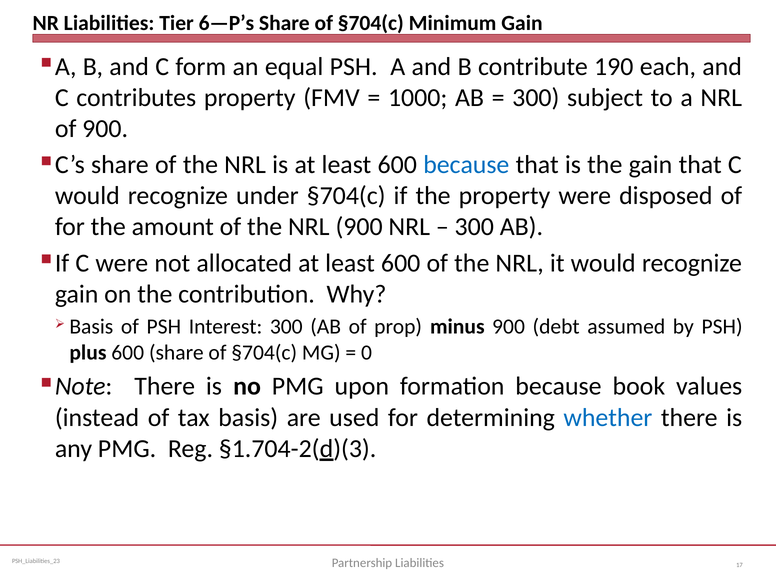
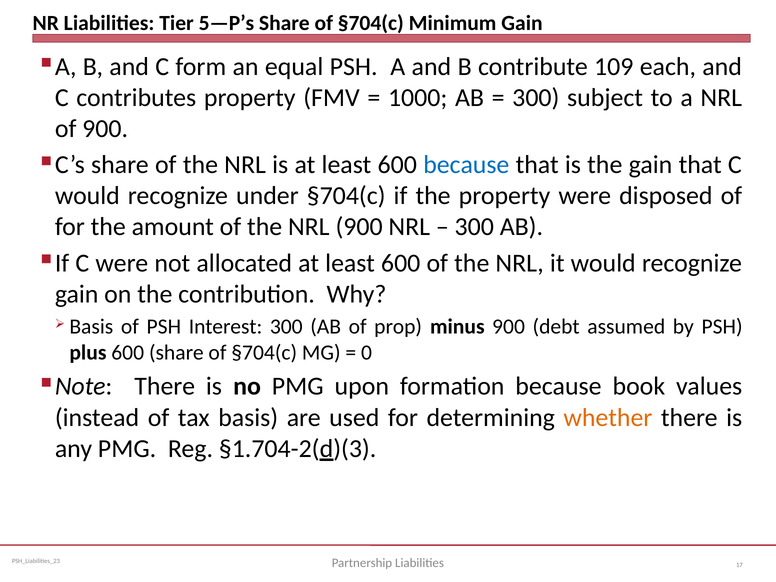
6—P’s: 6—P’s -> 5—P’s
190: 190 -> 109
whether colour: blue -> orange
